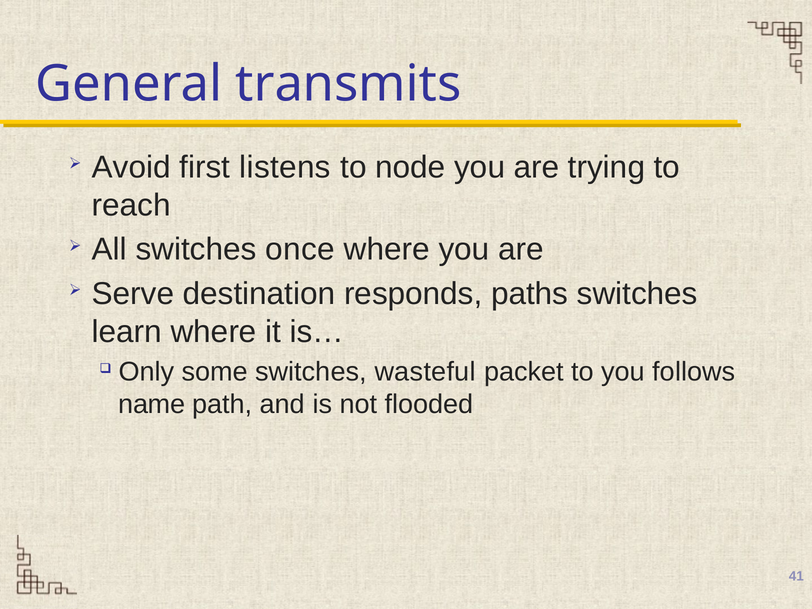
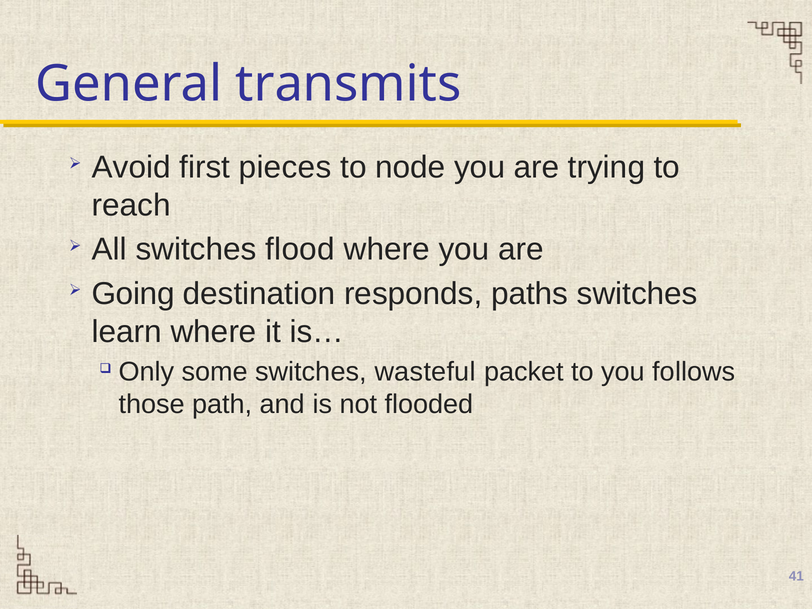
listens: listens -> pieces
once: once -> flood
Serve: Serve -> Going
name: name -> those
